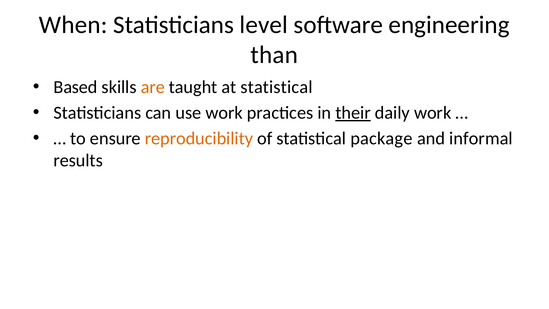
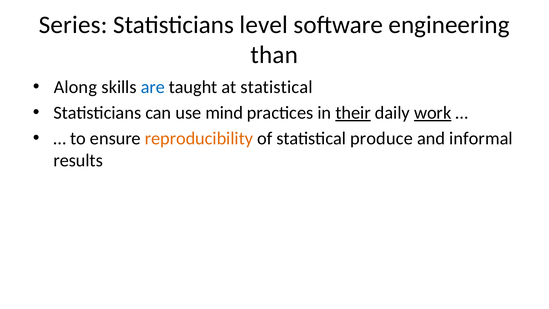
When: When -> Series
Based: Based -> Along
are colour: orange -> blue
use work: work -> mind
work at (433, 113) underline: none -> present
package: package -> produce
